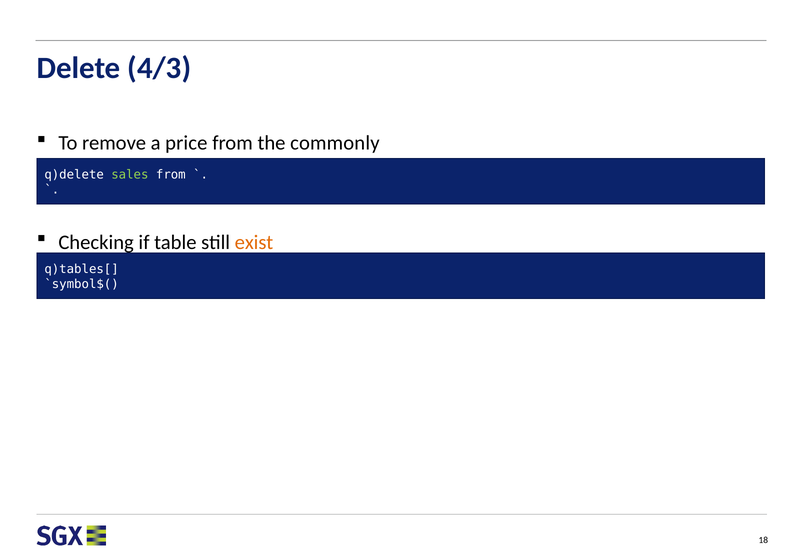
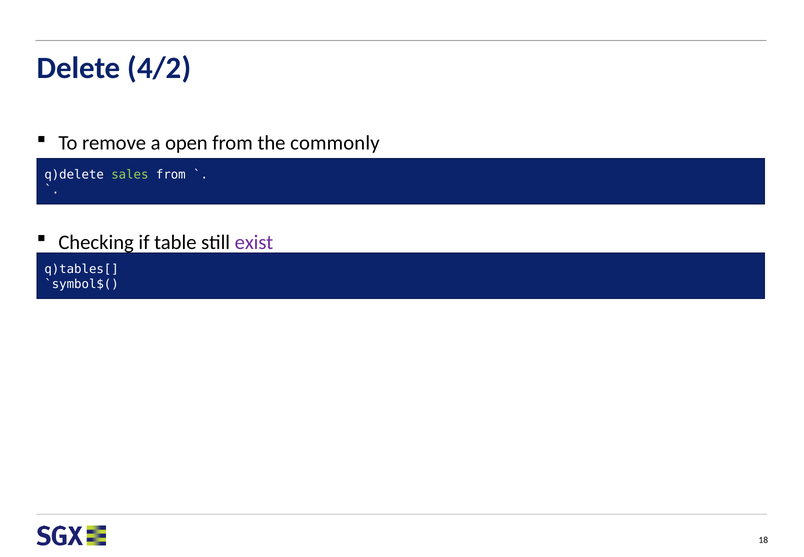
4/3: 4/3 -> 4/2
price: price -> open
exist colour: orange -> purple
